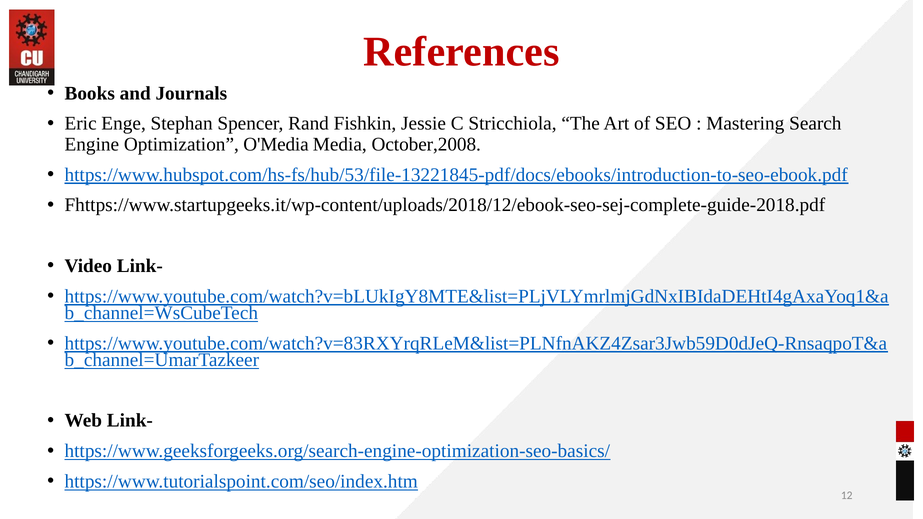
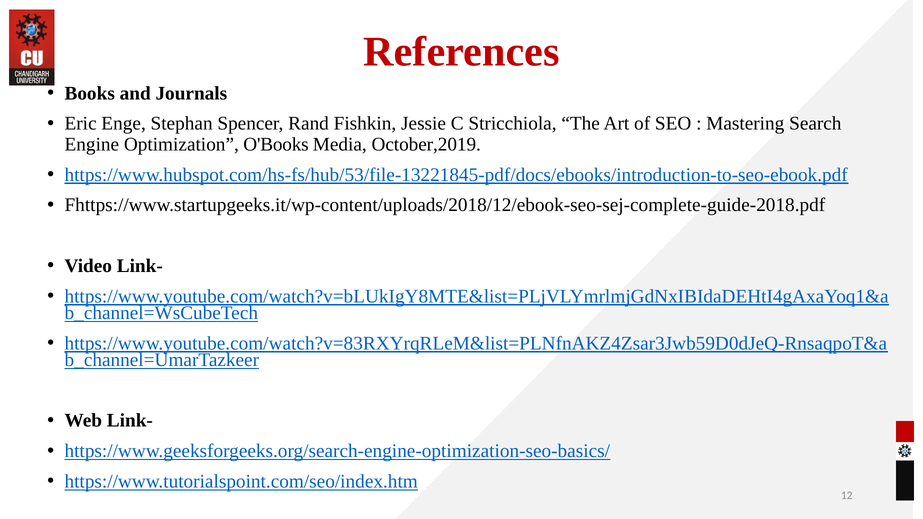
O'Media: O'Media -> O'Books
October,2008: October,2008 -> October,2019
